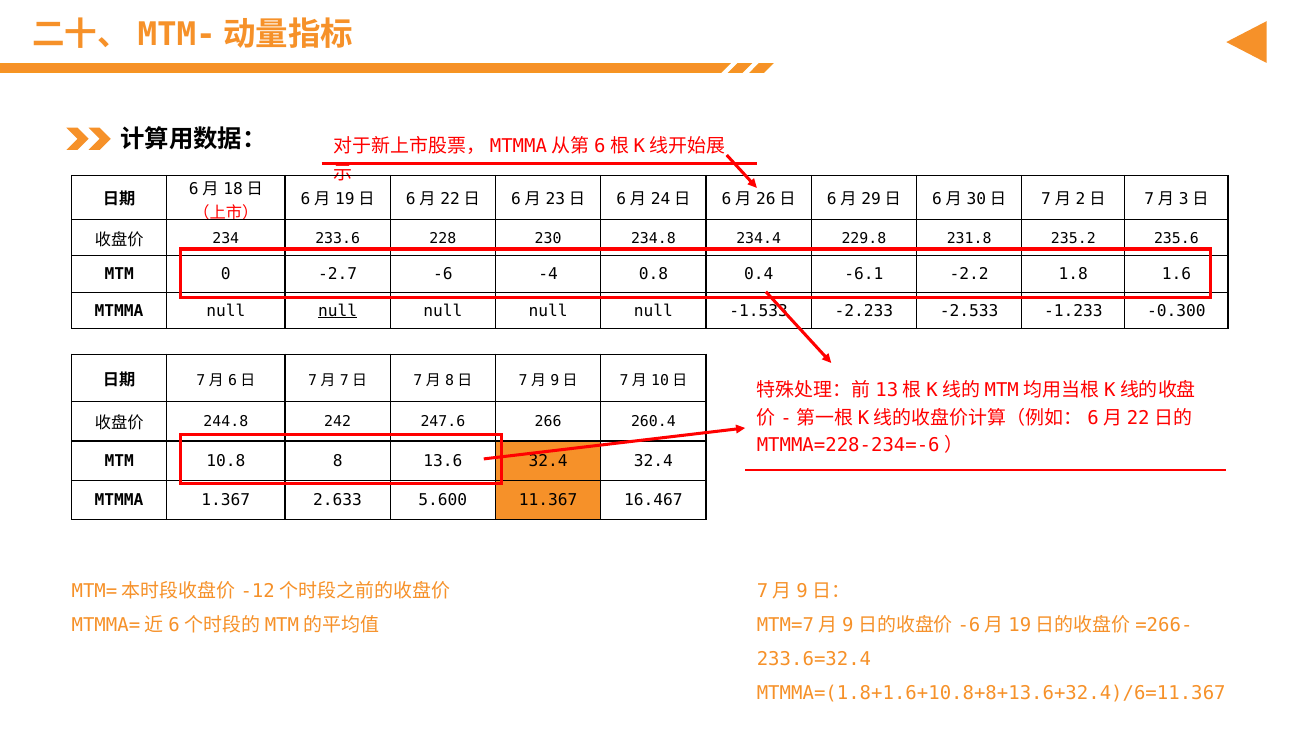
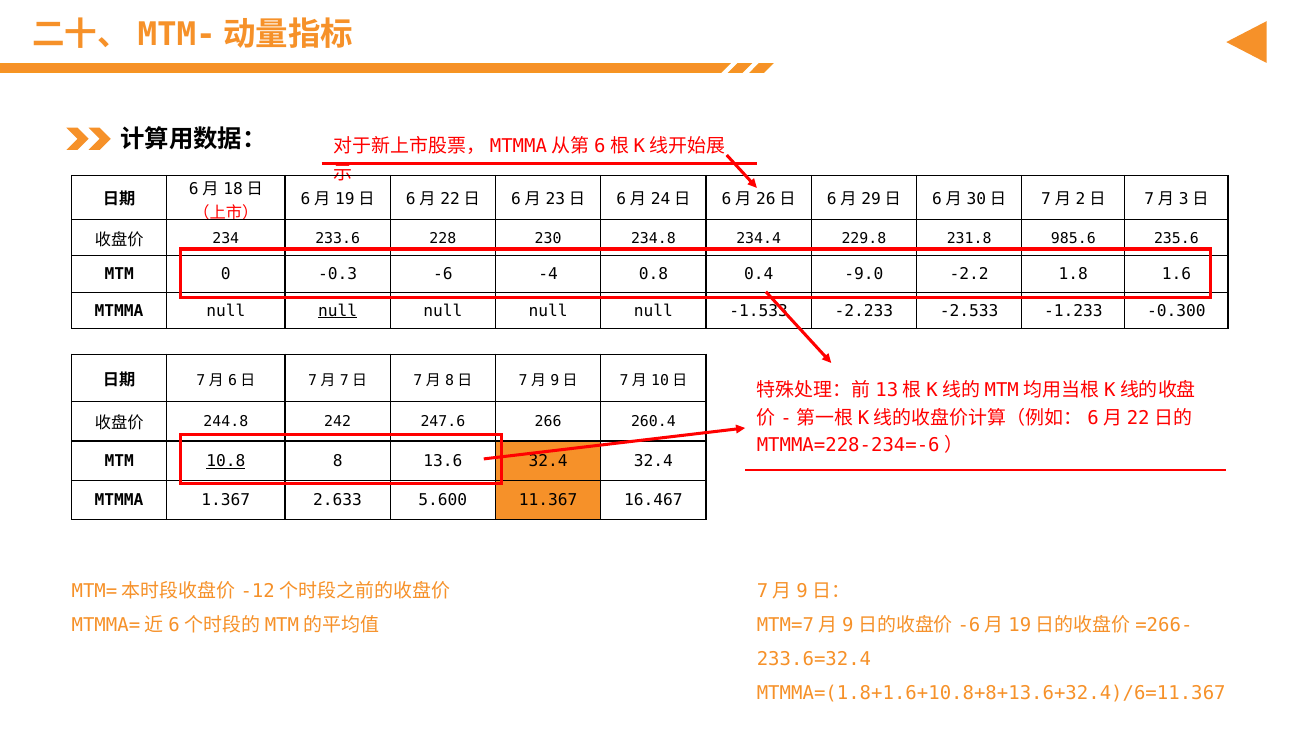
235.2: 235.2 -> 985.6
-2.7: -2.7 -> -0.3
-6.1: -6.1 -> -9.0
10.8 underline: none -> present
